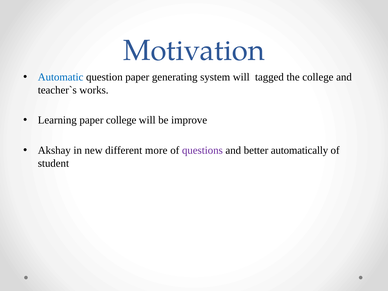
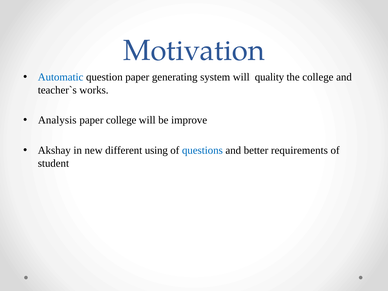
tagged: tagged -> quality
Learning: Learning -> Analysis
more: more -> using
questions colour: purple -> blue
automatically: automatically -> requirements
